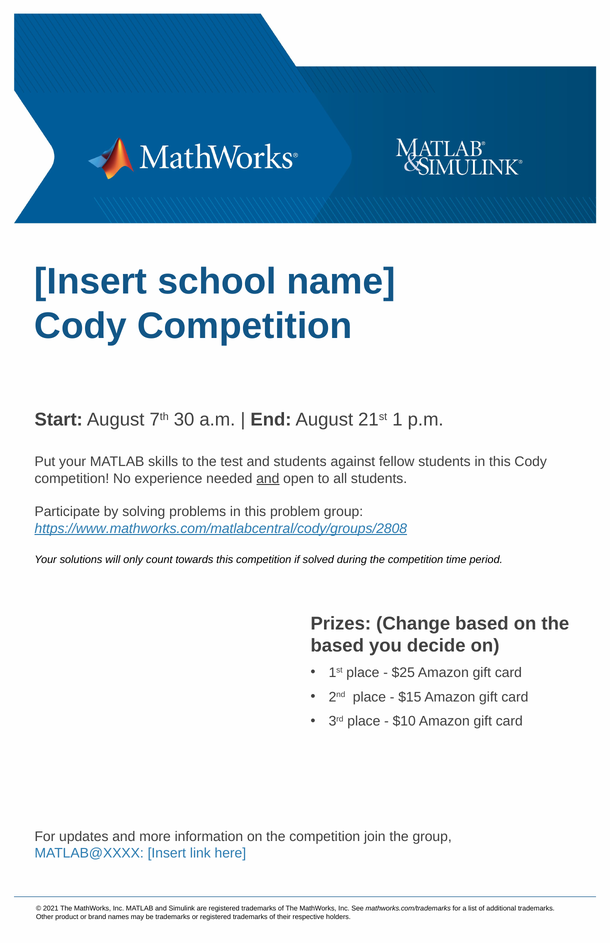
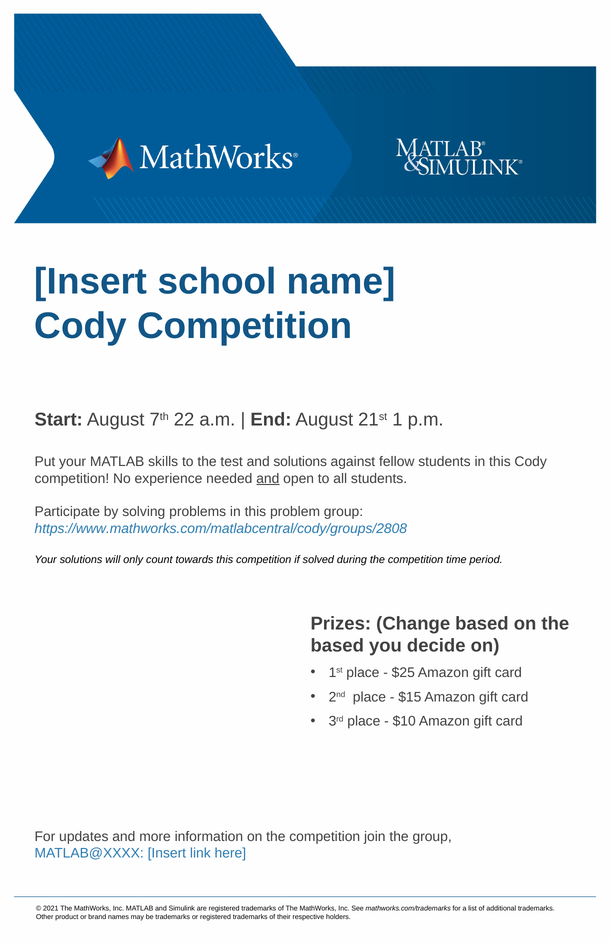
30: 30 -> 22
and students: students -> solutions
https://www.mathworks.com/matlabcentral/cody/groups/2808 underline: present -> none
